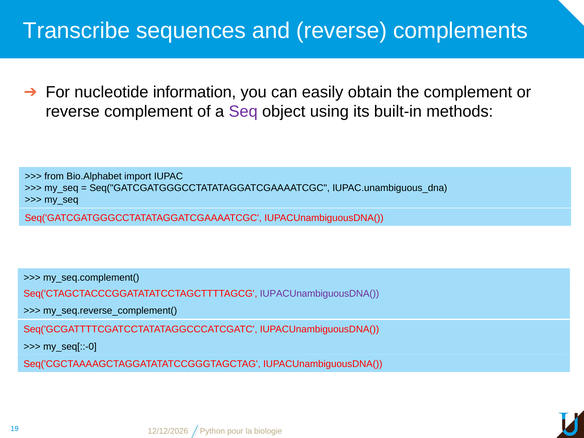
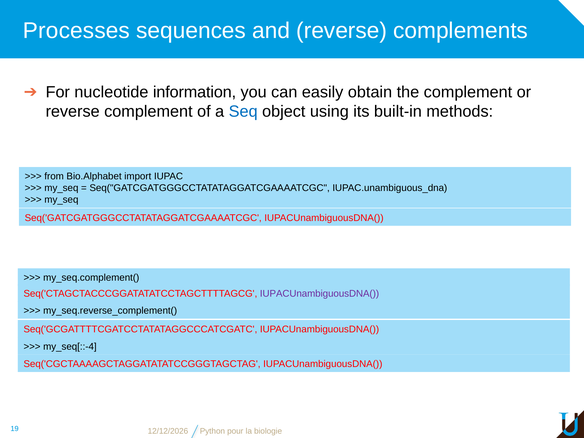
Transcribe: Transcribe -> Processes
Seq colour: purple -> blue
my_seq[::-0: my_seq[::-0 -> my_seq[::-4
